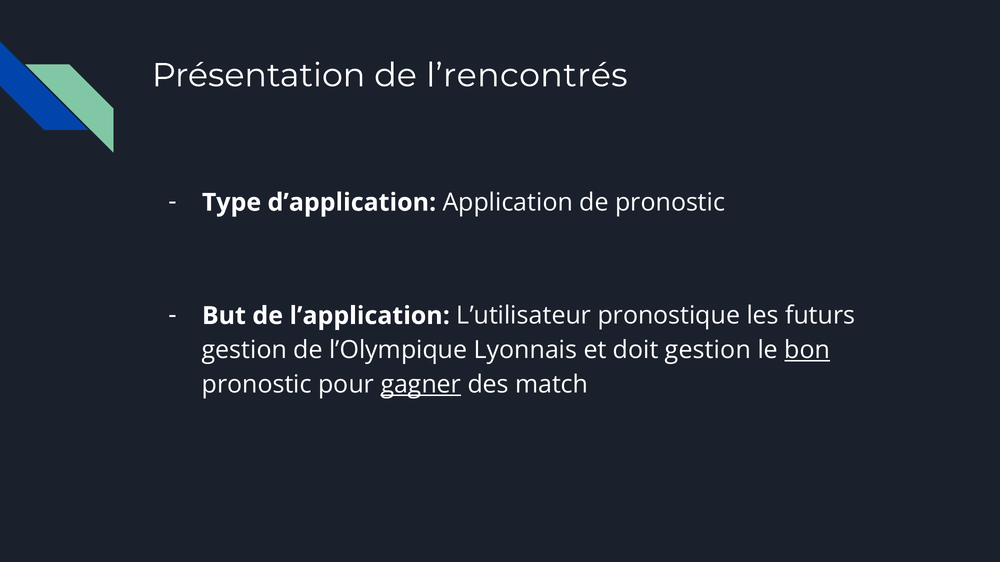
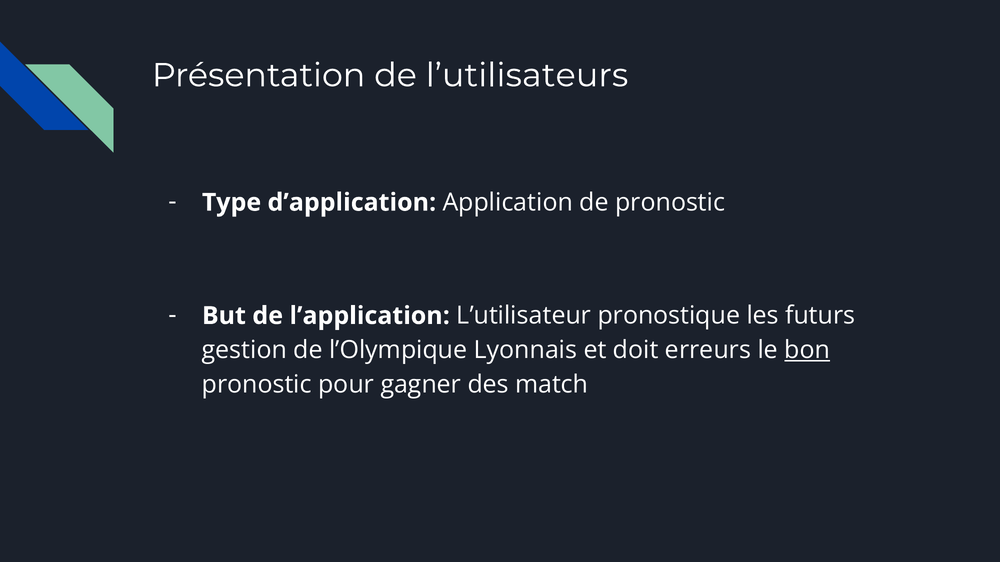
l’rencontrés: l’rencontrés -> l’utilisateurs
doit gestion: gestion -> erreurs
gagner underline: present -> none
